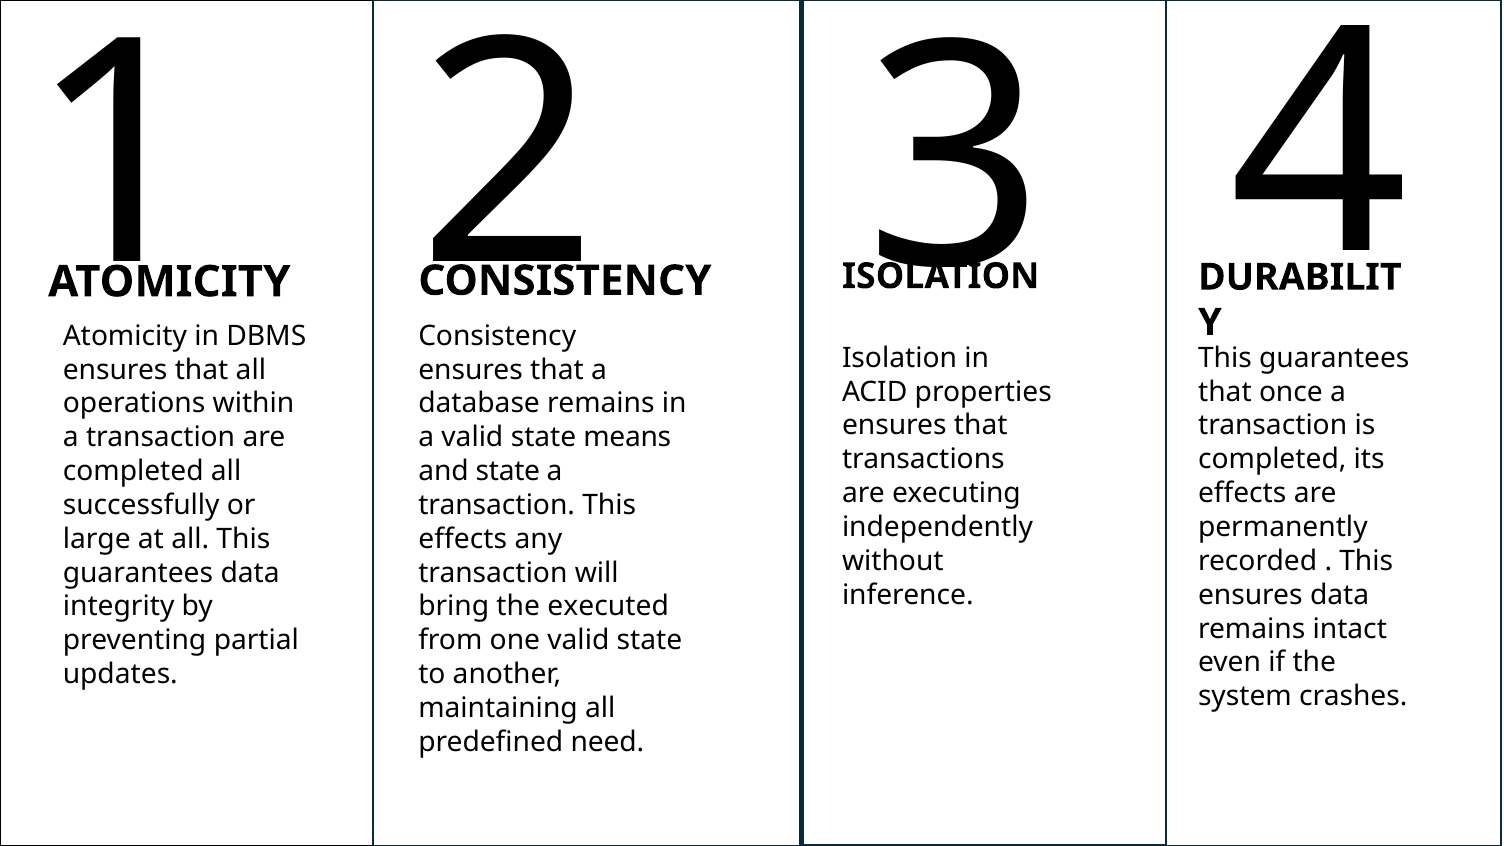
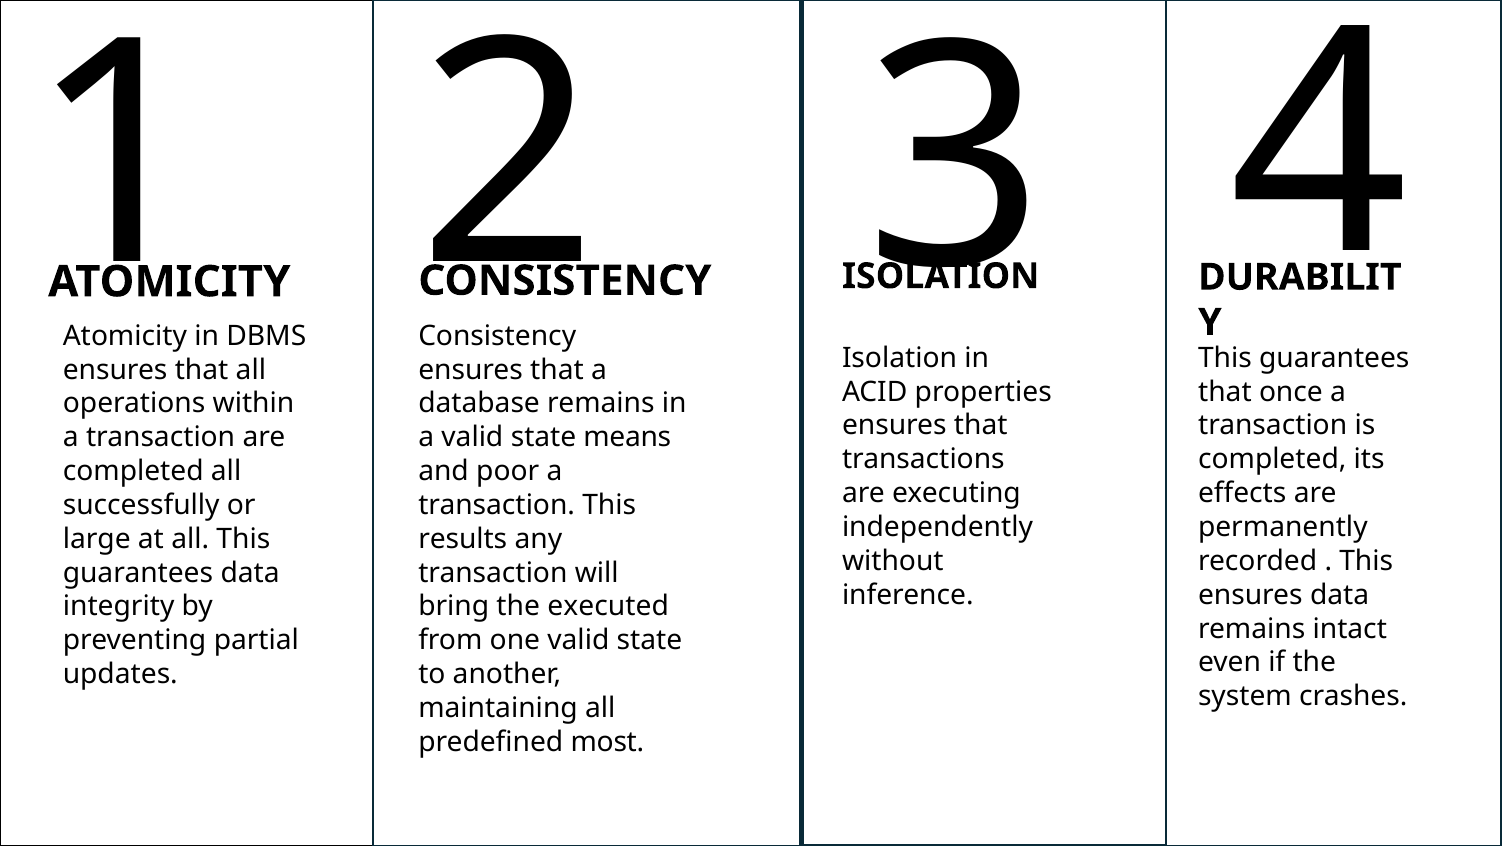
and state: state -> poor
effects at (463, 539): effects -> results
need: need -> most
